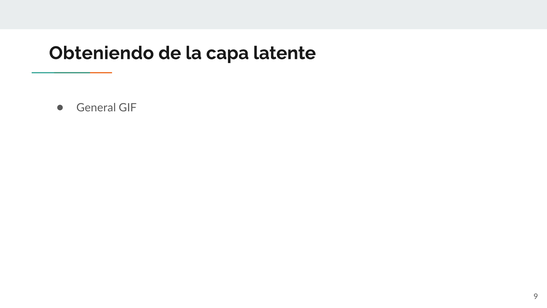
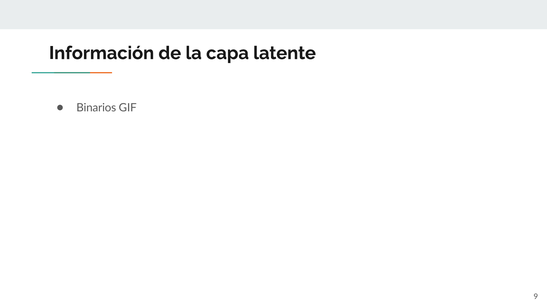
Obteniendo: Obteniendo -> Información
General: General -> Binarios
